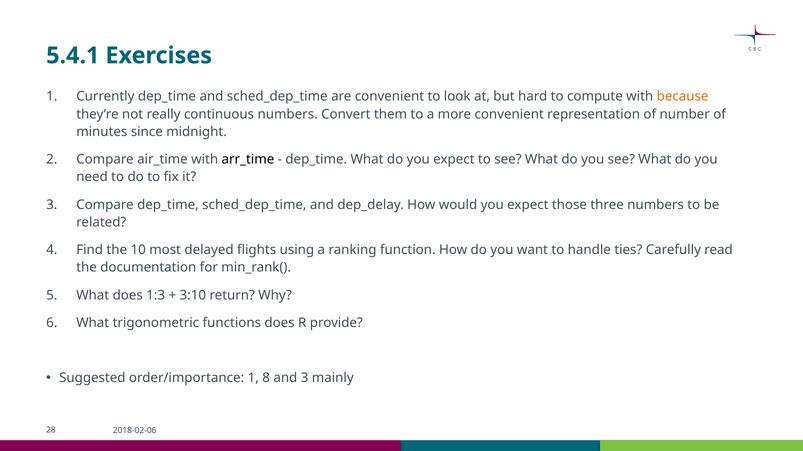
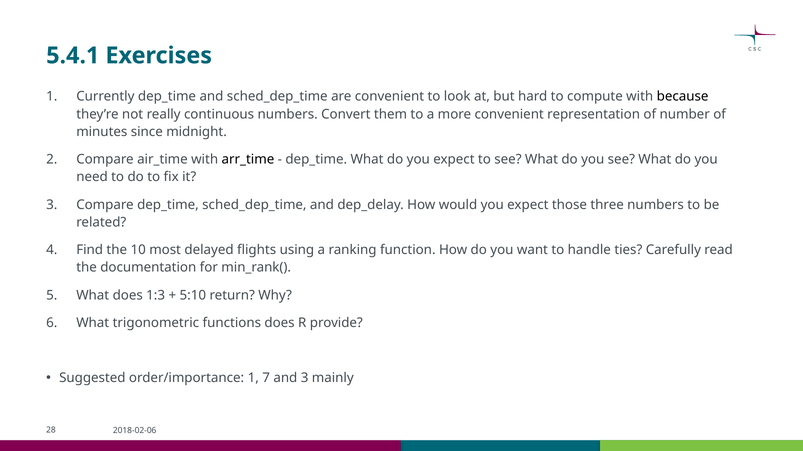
because colour: orange -> black
3:10: 3:10 -> 5:10
8: 8 -> 7
